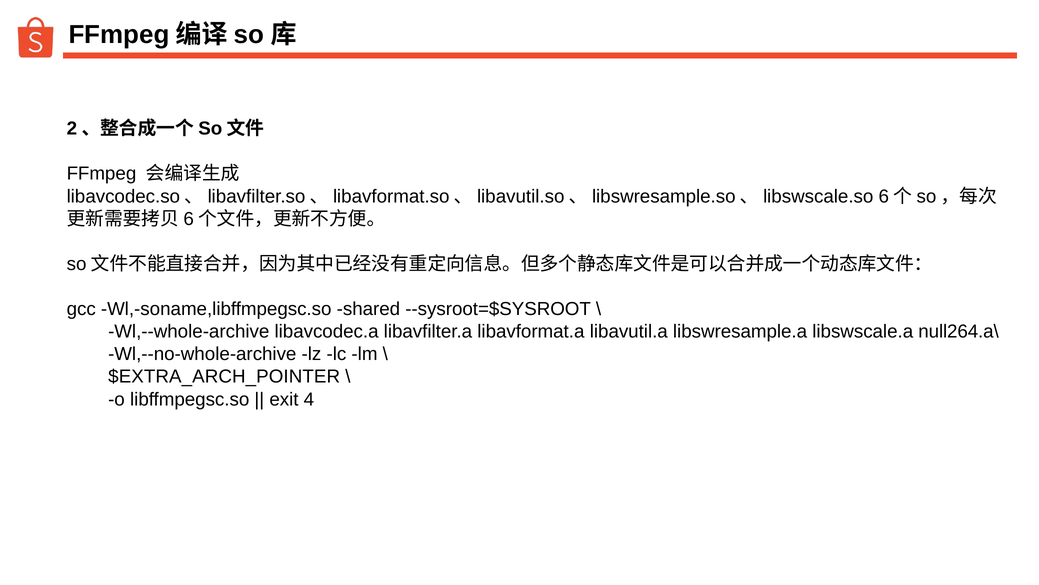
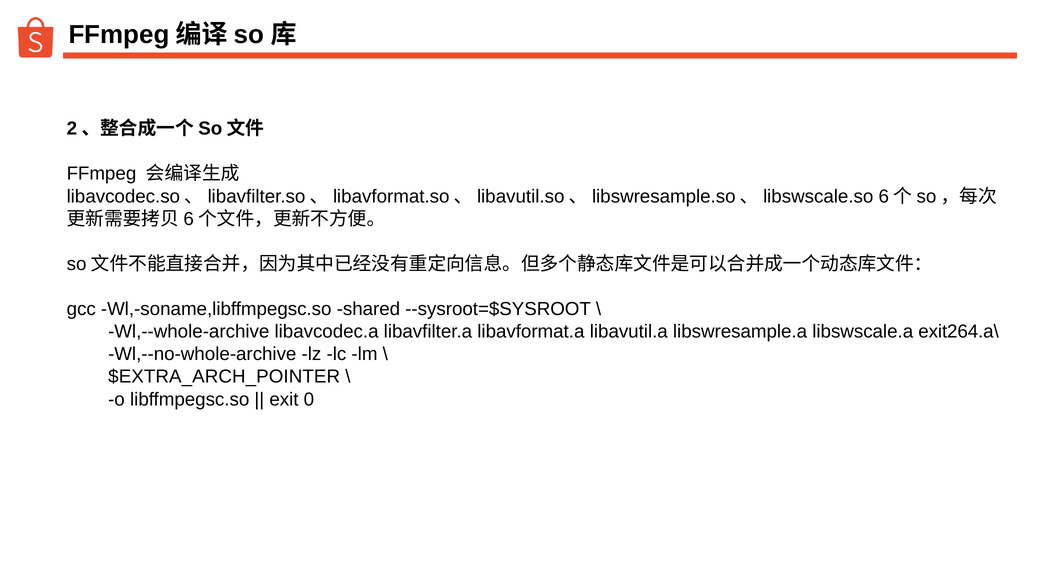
null264.a\: null264.a\ -> exit264.a\
4: 4 -> 0
